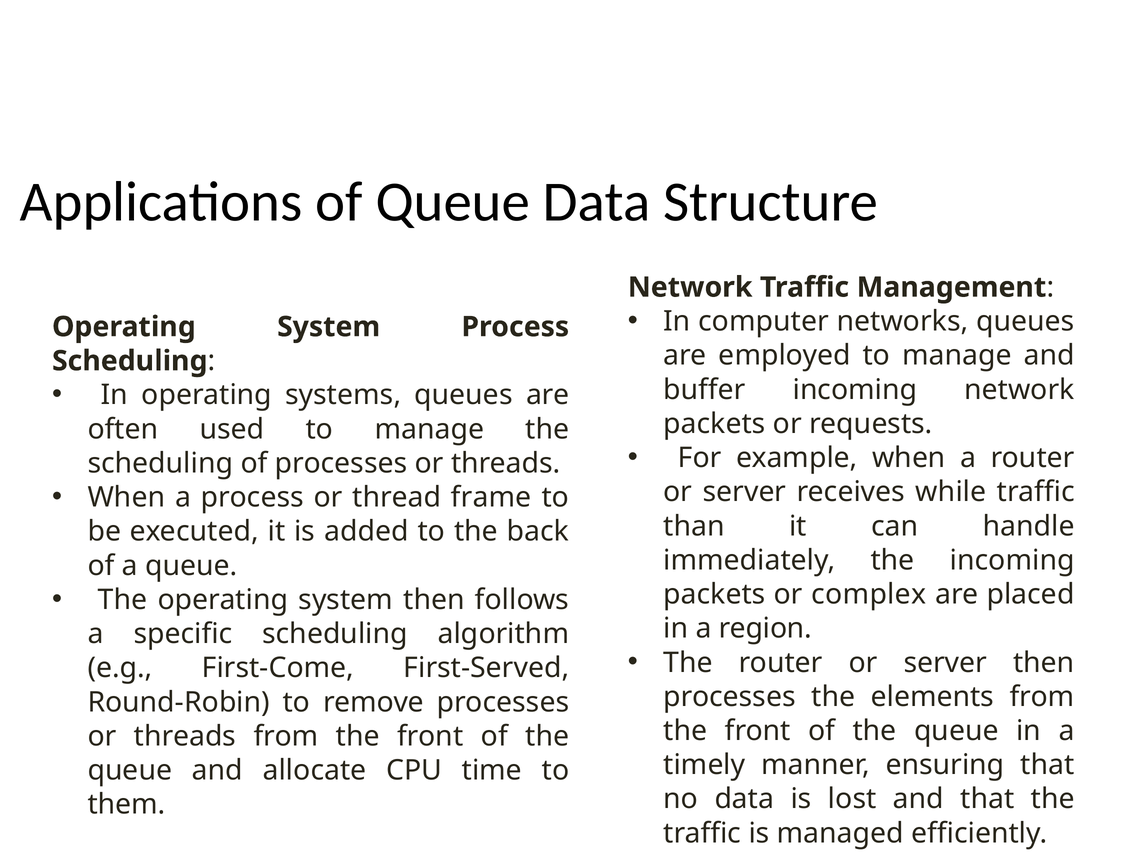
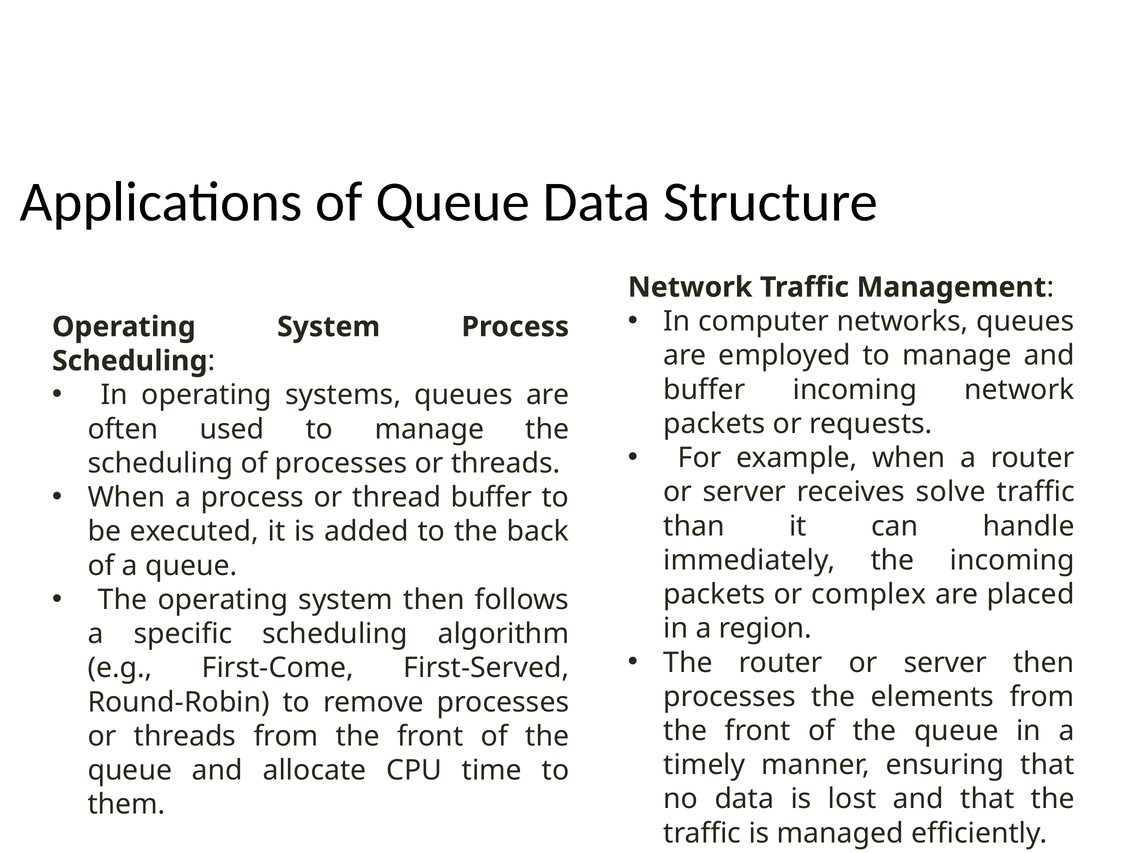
thread frame: frame -> buffer
while: while -> solve
